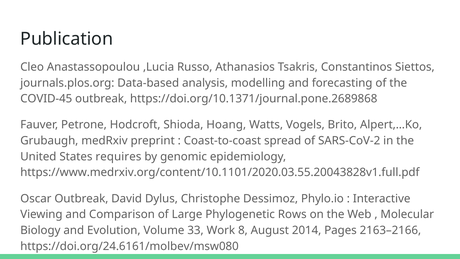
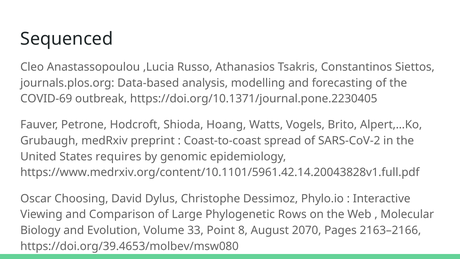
Publication: Publication -> Sequenced
COVID-45: COVID-45 -> COVID-69
https://doi.org/10.1371/journal.pone.2689868: https://doi.org/10.1371/journal.pone.2689868 -> https://doi.org/10.1371/journal.pone.2230405
https://www.medrxiv.org/content/10.1101/2020.03.55.20043828v1.full.pdf: https://www.medrxiv.org/content/10.1101/2020.03.55.20043828v1.full.pdf -> https://www.medrxiv.org/content/10.1101/5961.42.14.20043828v1.full.pdf
Oscar Outbreak: Outbreak -> Choosing
Work: Work -> Point
2014: 2014 -> 2070
https://doi.org/24.6161/molbev/msw080: https://doi.org/24.6161/molbev/msw080 -> https://doi.org/39.4653/molbev/msw080
